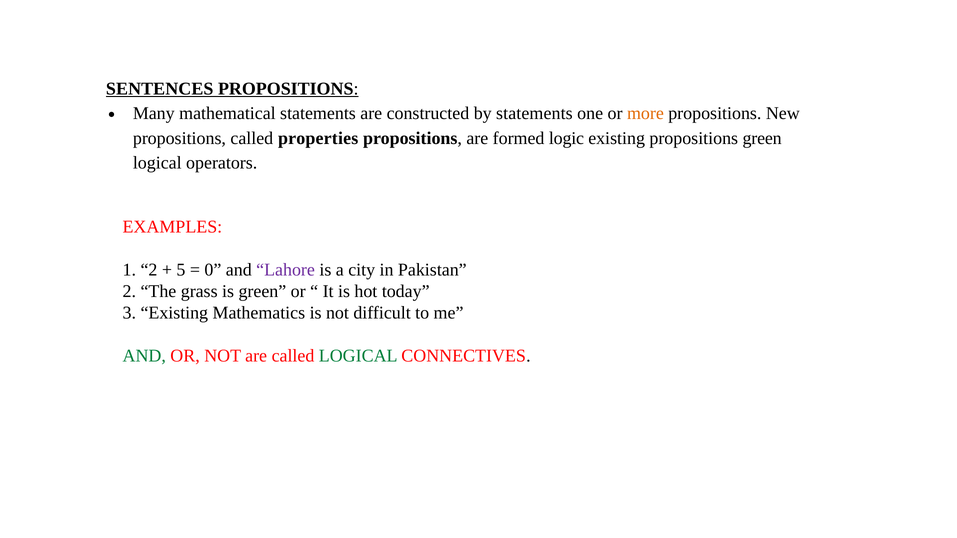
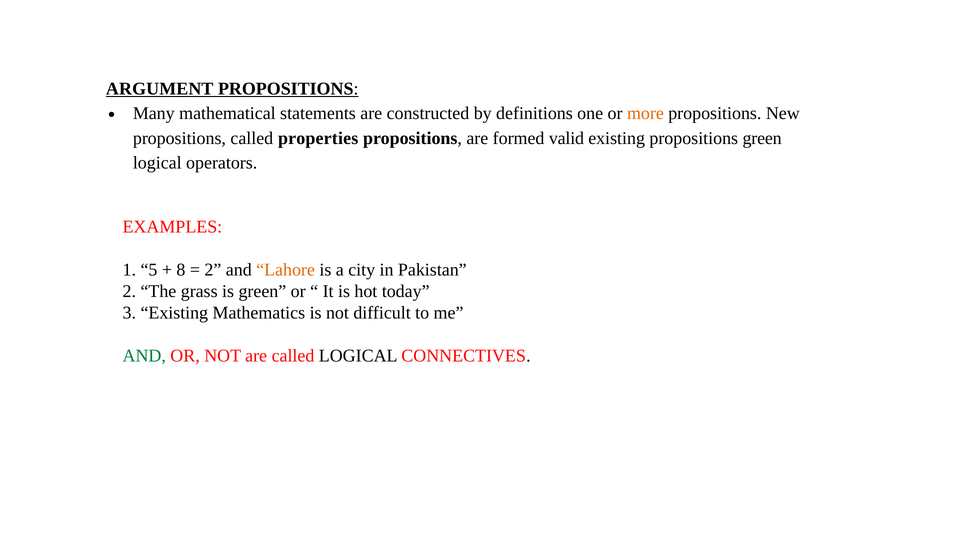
SENTENCES: SENTENCES -> ARGUMENT
by statements: statements -> definitions
logic: logic -> valid
1 2: 2 -> 5
5: 5 -> 8
0 at (213, 270): 0 -> 2
Lahore colour: purple -> orange
LOGICAL at (358, 356) colour: green -> black
